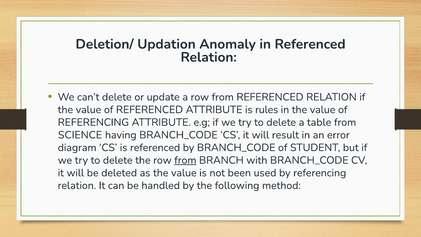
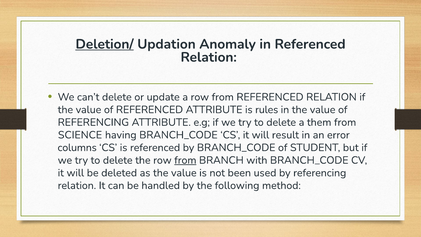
Deletion/ underline: none -> present
table: table -> them
diagram: diagram -> columns
